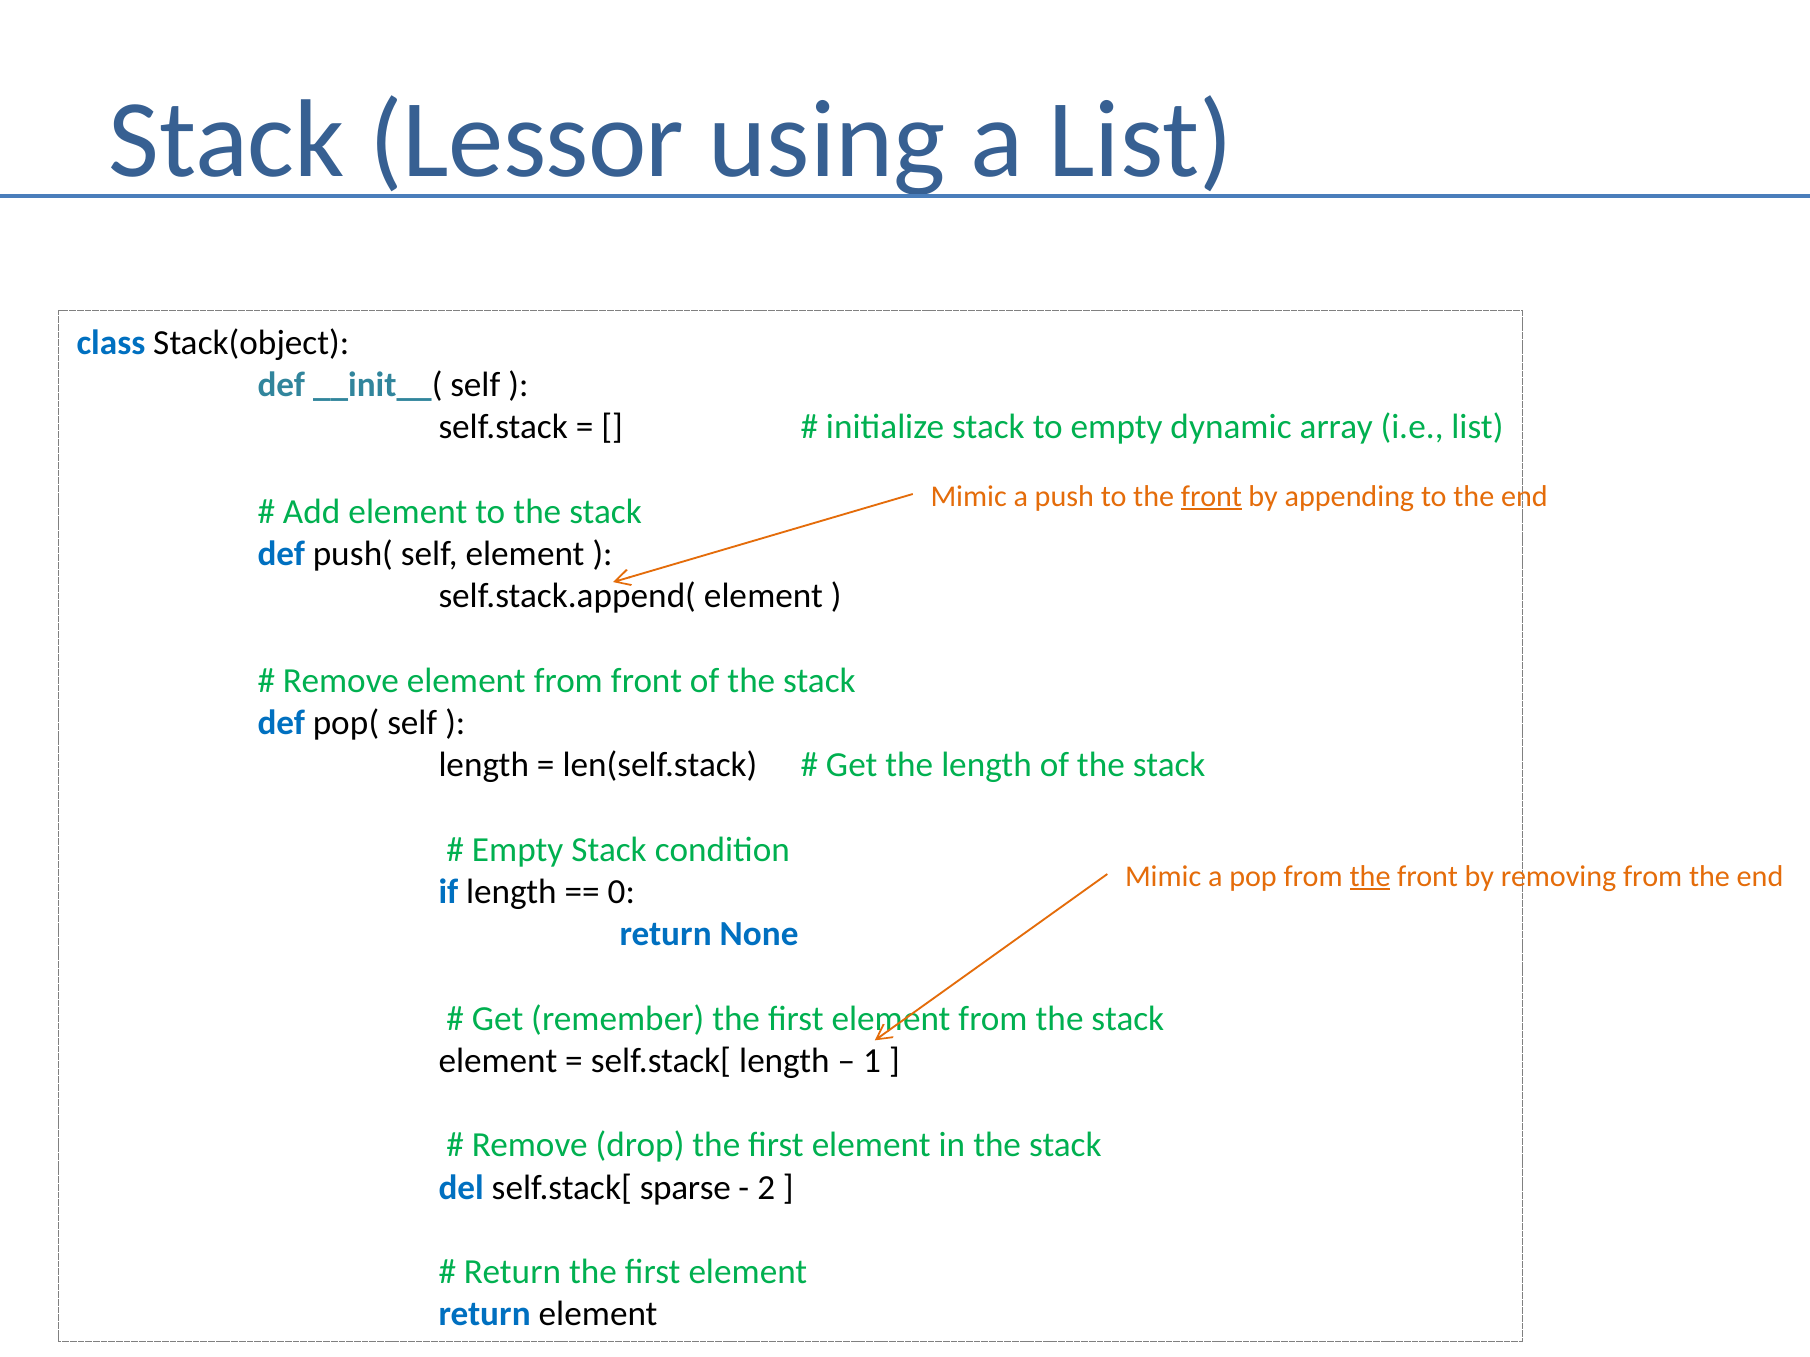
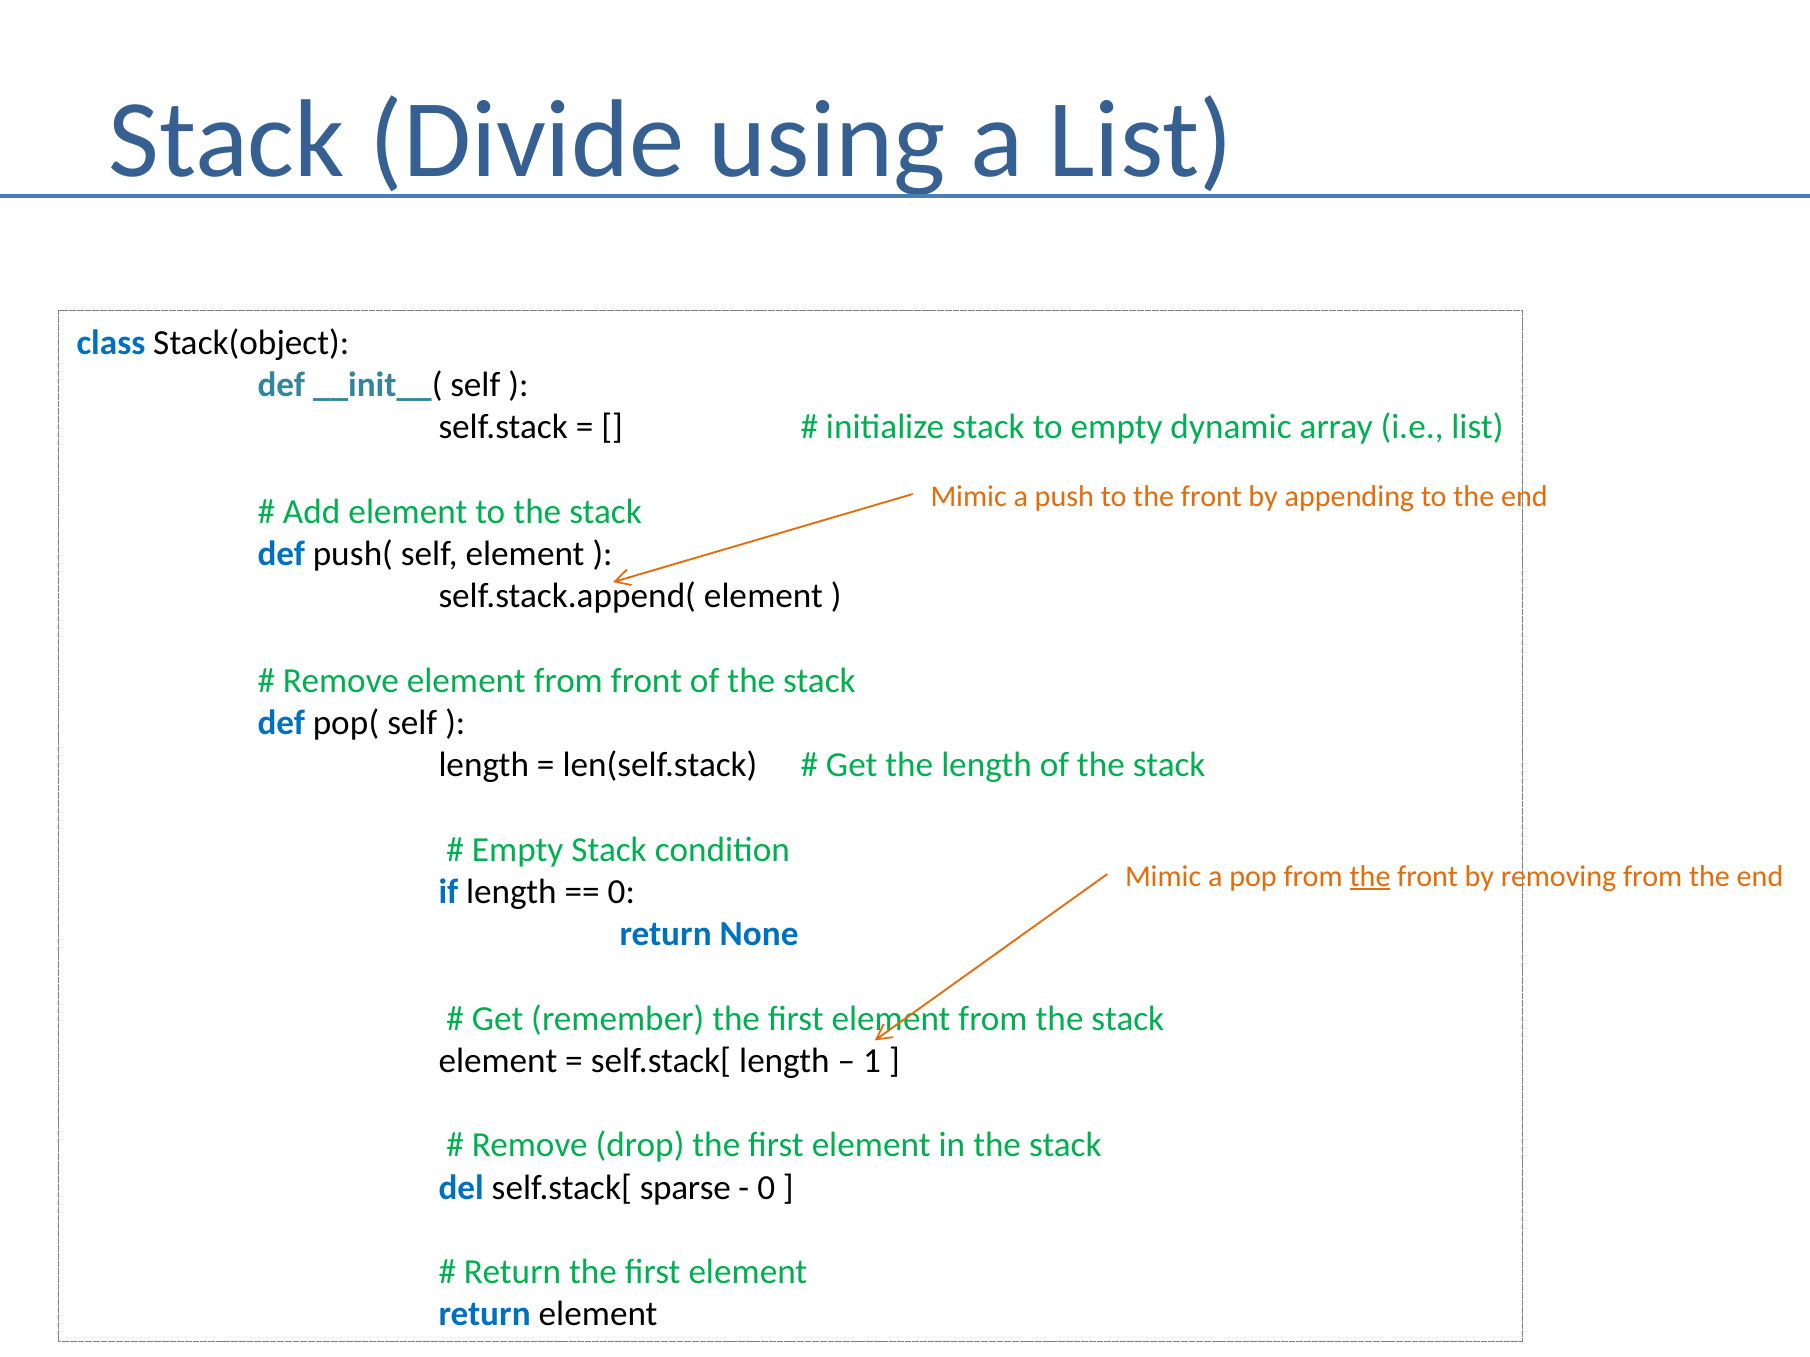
Lessor: Lessor -> Divide
front at (1211, 496) underline: present -> none
2 at (766, 1188): 2 -> 0
